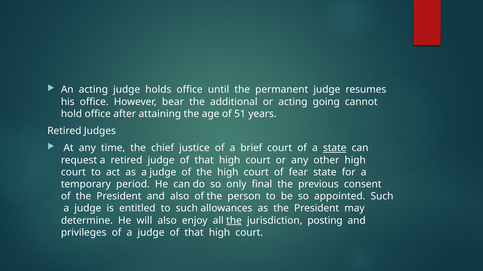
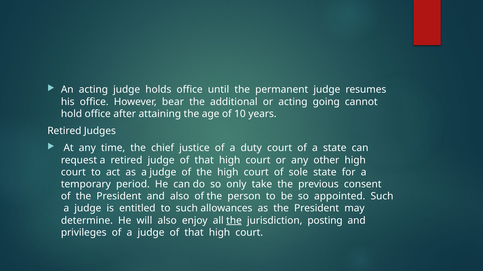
51: 51 -> 10
brief: brief -> duty
state at (335, 148) underline: present -> none
fear: fear -> sole
final: final -> take
